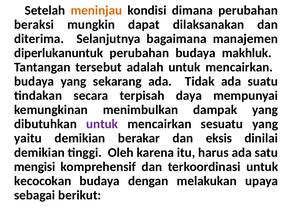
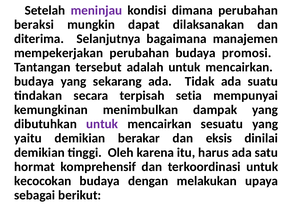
meninjau colour: orange -> purple
diperlukanuntuk: diperlukanuntuk -> mempekerjakan
makhluk: makhluk -> promosi
daya: daya -> setia
mengisi: mengisi -> hormat
